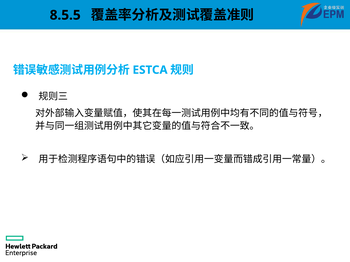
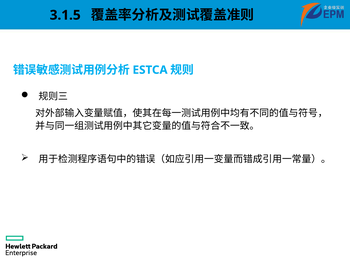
8.5.5: 8.5.5 -> 3.1.5
